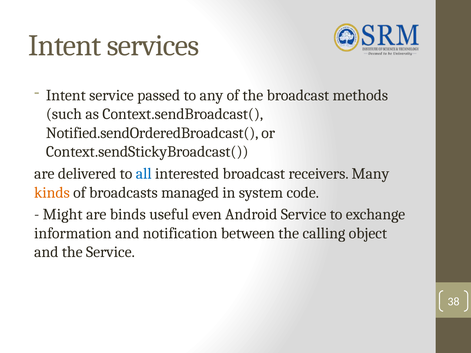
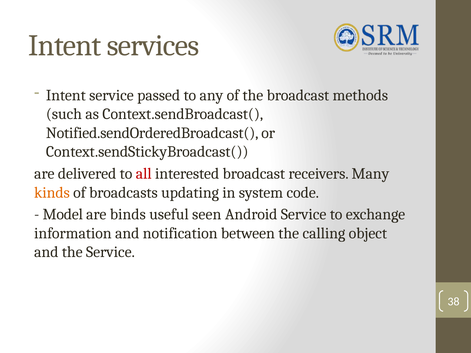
all colour: blue -> red
managed: managed -> updating
Might: Might -> Model
even: even -> seen
